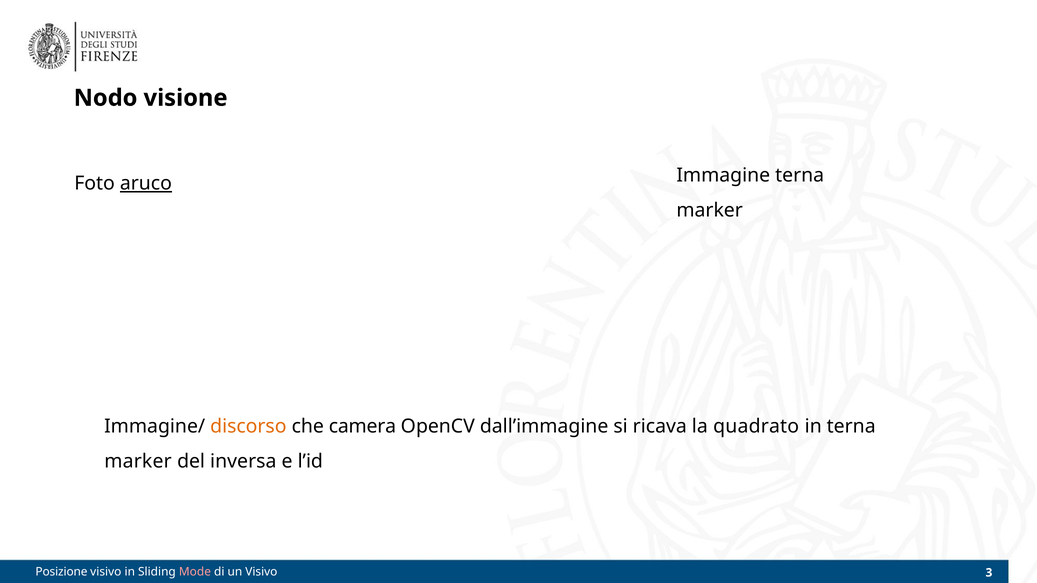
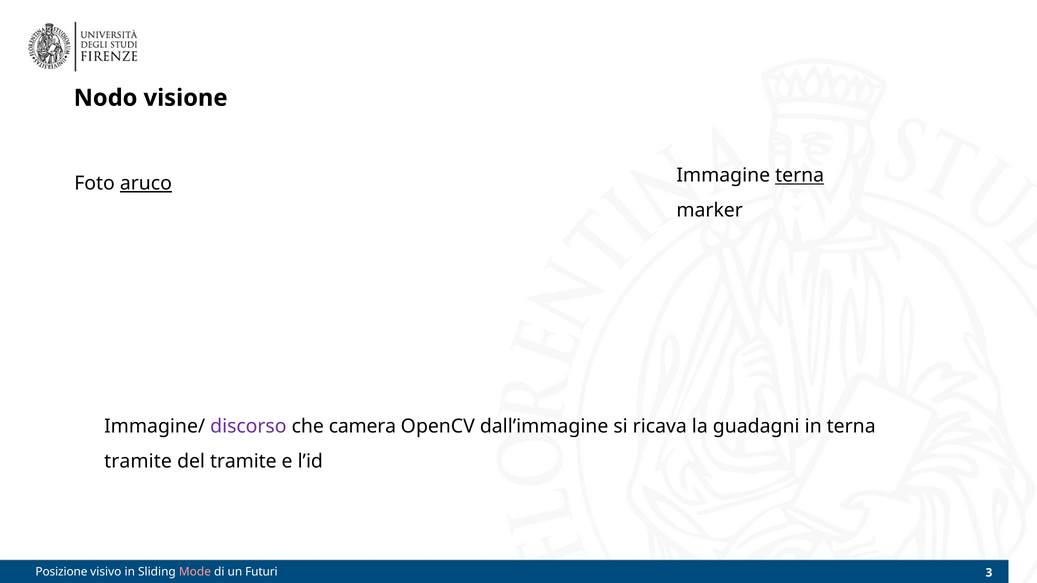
terna at (800, 176) underline: none -> present
discorso colour: orange -> purple
quadrato: quadrato -> guadagni
marker at (138, 462): marker -> tramite
del inversa: inversa -> tramite
un Visivo: Visivo -> Futuri
